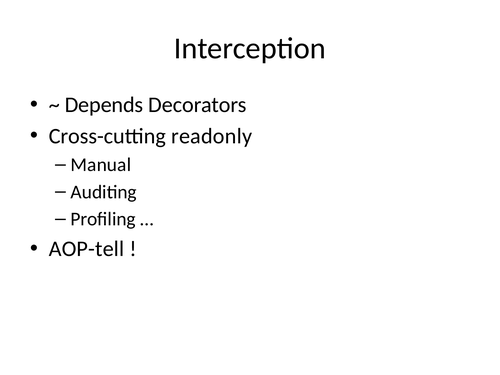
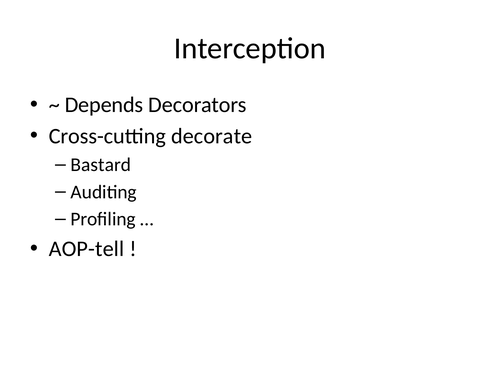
readonly: readonly -> decorate
Manual: Manual -> Bastard
